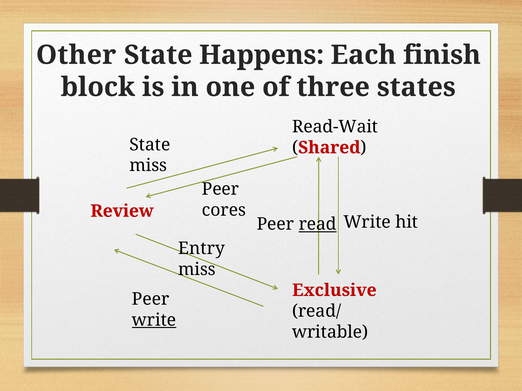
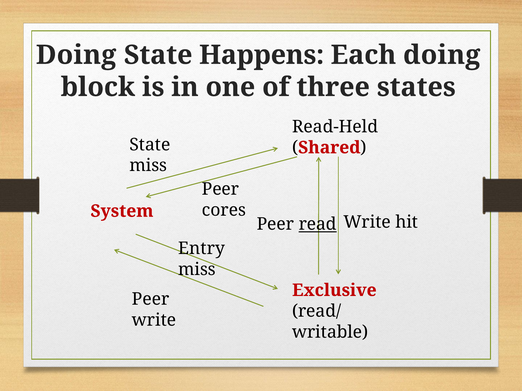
Other at (76, 55): Other -> Doing
Each finish: finish -> doing
Read-Wait: Read-Wait -> Read-Held
Review: Review -> System
write at (154, 321) underline: present -> none
